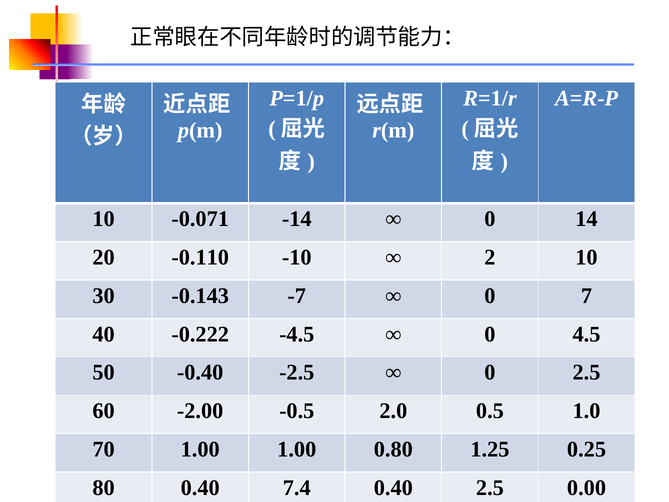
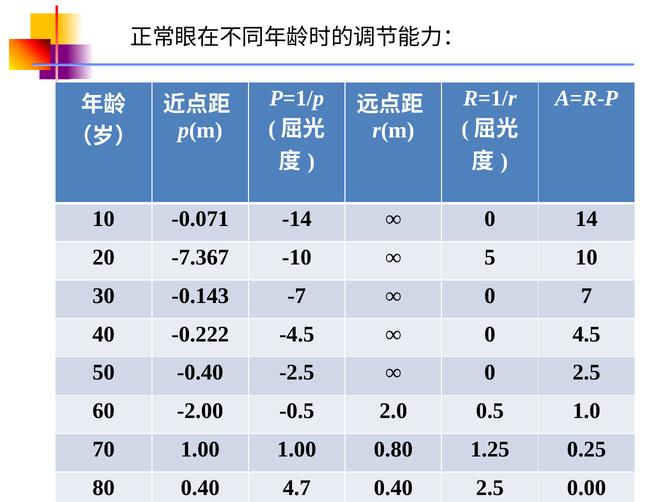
-0.110: -0.110 -> -7.367
2: 2 -> 5
7.4: 7.4 -> 4.7
